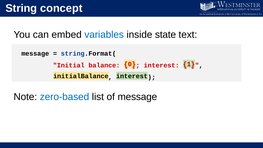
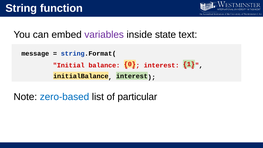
concept: concept -> function
variables colour: blue -> purple
of message: message -> particular
